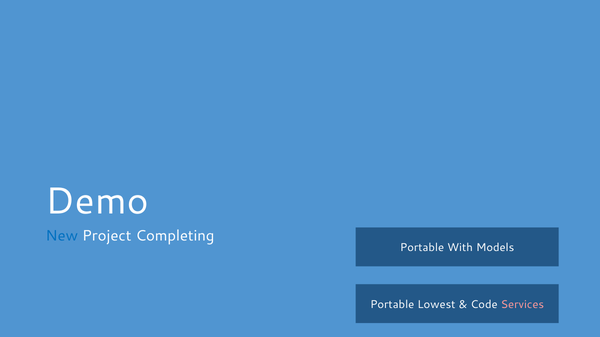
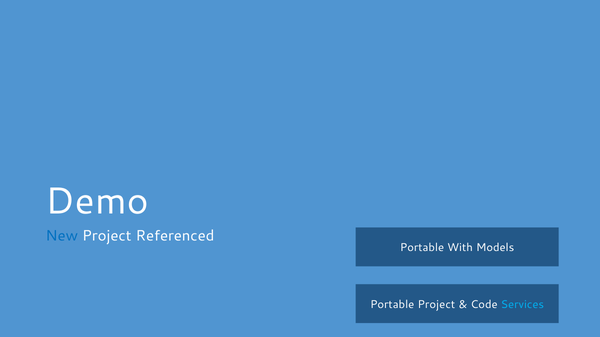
Completing: Completing -> Referenced
Portable Lowest: Lowest -> Project
Services colour: pink -> light blue
